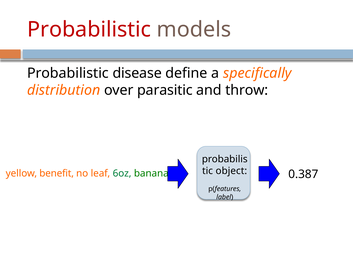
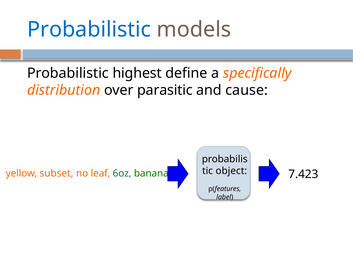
Probabilistic at (89, 29) colour: red -> blue
disease: disease -> highest
throw: throw -> cause
benefit: benefit -> subset
0.387: 0.387 -> 7.423
